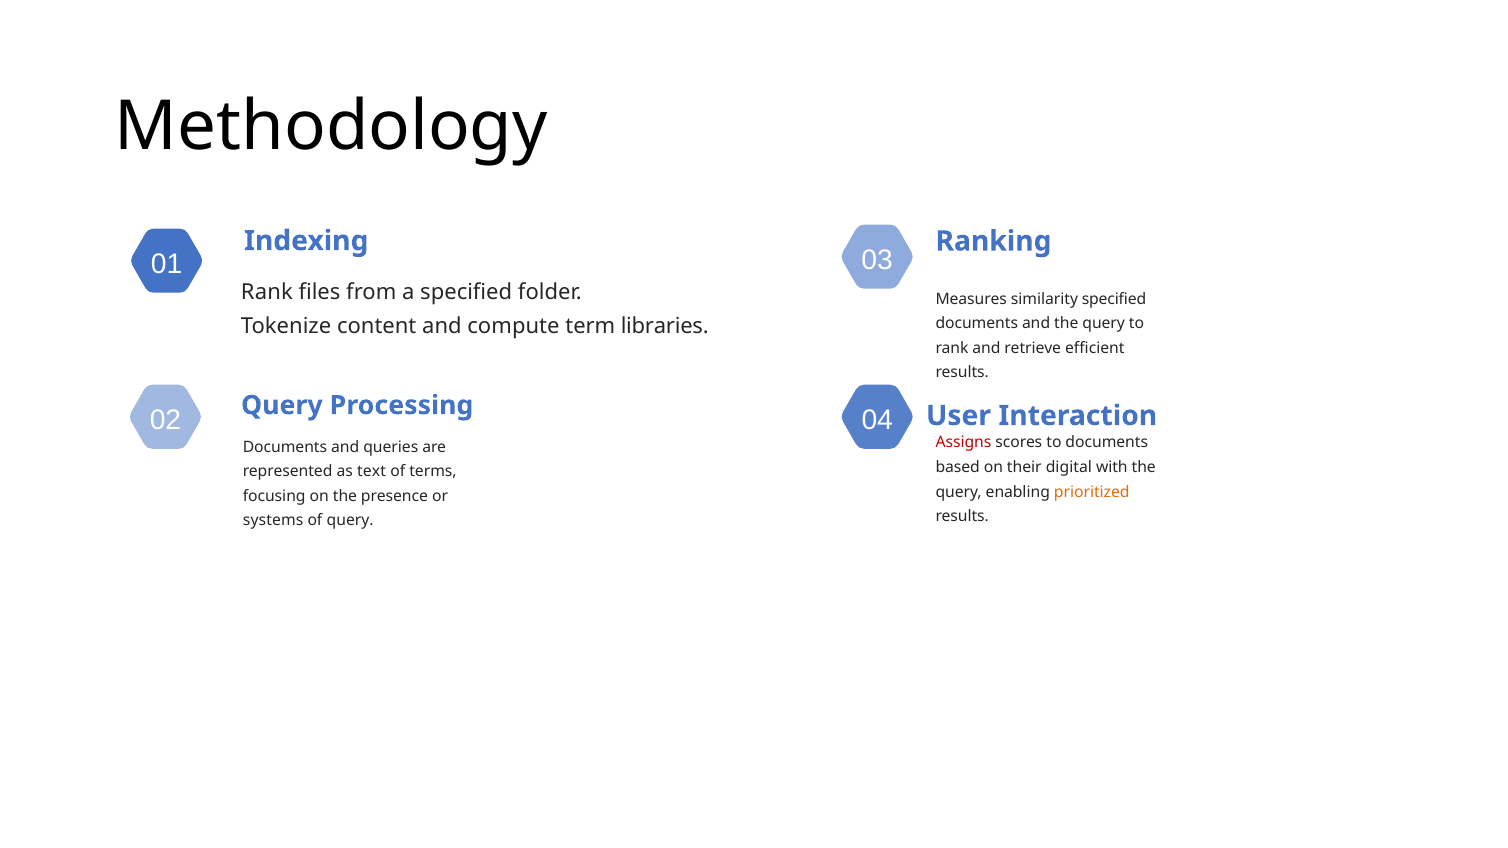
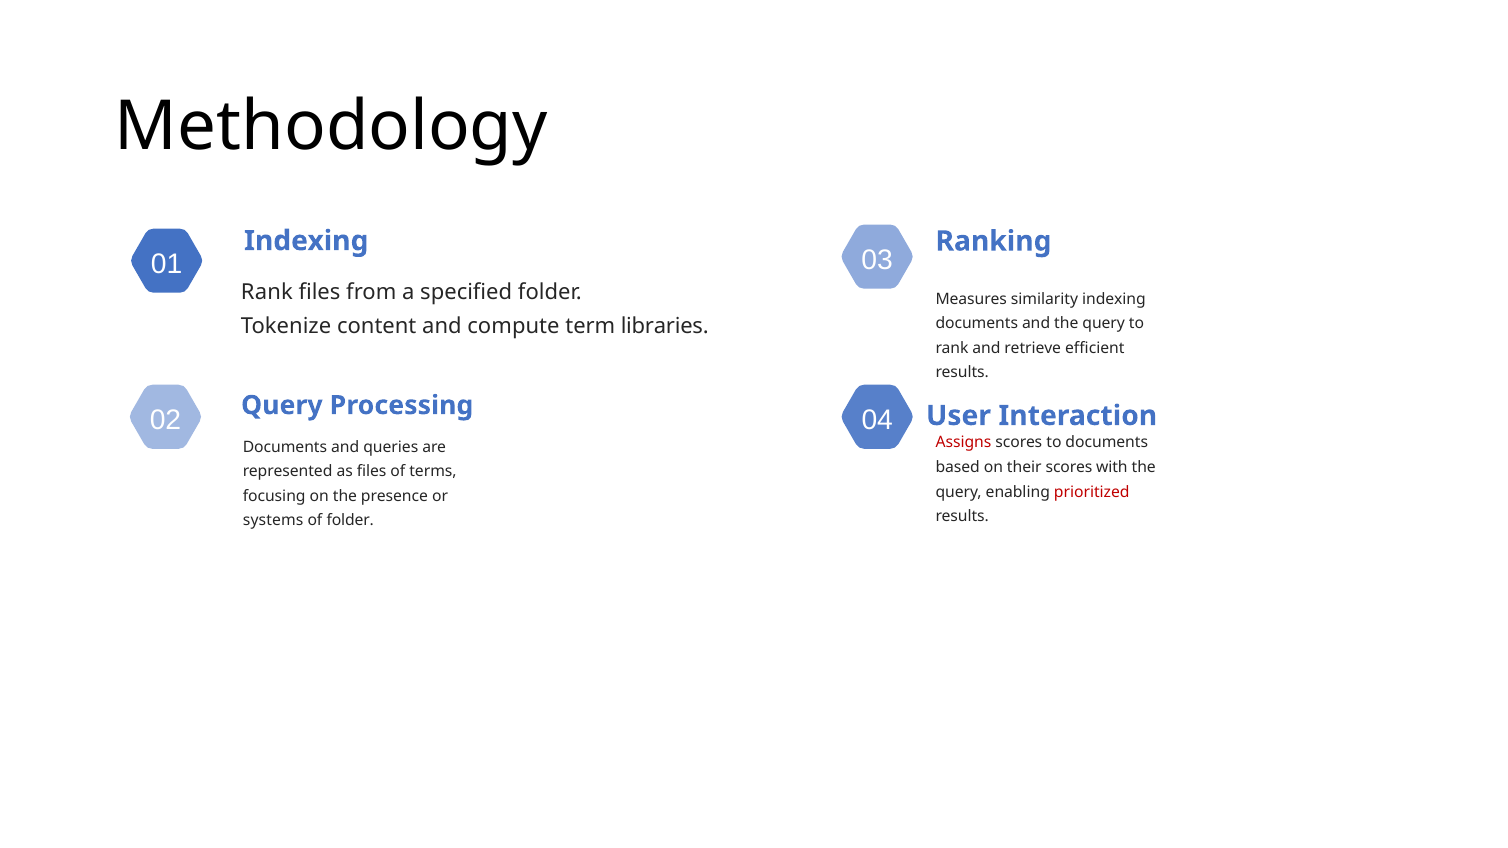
similarity specified: specified -> indexing
their digital: digital -> scores
as text: text -> files
prioritized colour: orange -> red
of query: query -> folder
